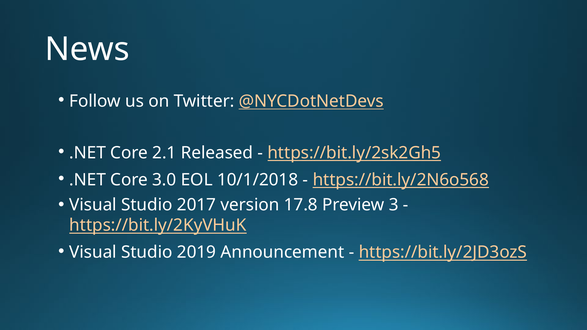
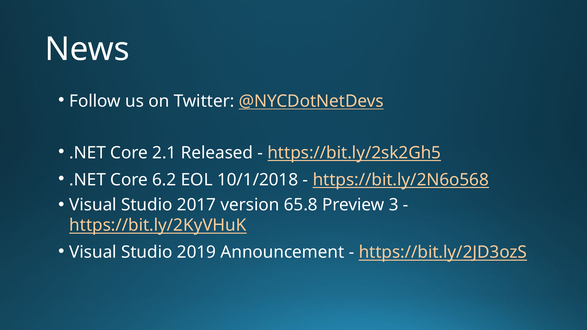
3.0: 3.0 -> 6.2
17.8: 17.8 -> 65.8
